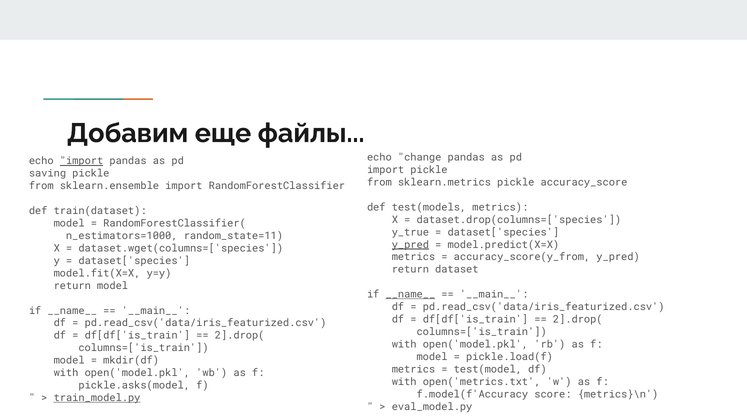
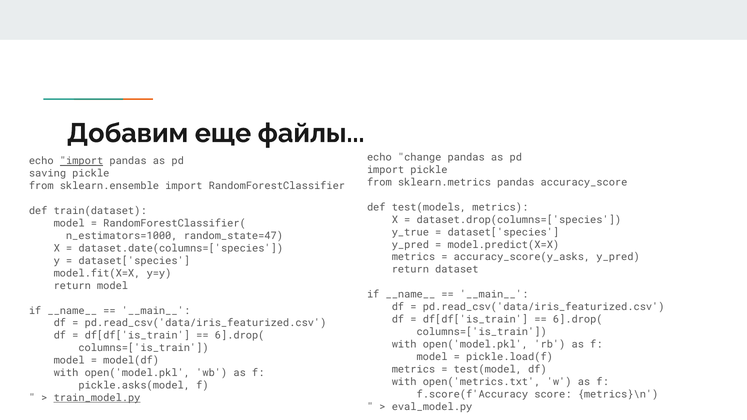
sklearn.metrics pickle: pickle -> pandas
random_state=11: random_state=11 -> random_state=47
y_pred at (410, 245) underline: present -> none
dataset.wget(columns=['species: dataset.wget(columns=['species -> dataset.date(columns=['species
accuracy_score(y_from: accuracy_score(y_from -> accuracy_score(y_asks
__name__ at (410, 295) underline: present -> none
2].drop( at (578, 320): 2].drop( -> 6].drop(
2].drop( at (240, 336): 2].drop( -> 6].drop(
mkdir(df: mkdir(df -> model(df
f.model(f'Accuracy: f.model(f'Accuracy -> f.score(f'Accuracy
